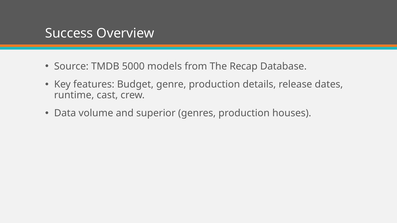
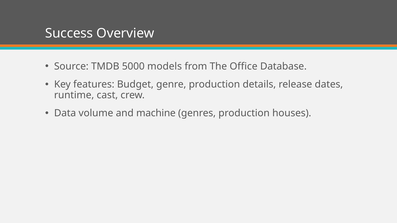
Recap: Recap -> Office
superior: superior -> machine
